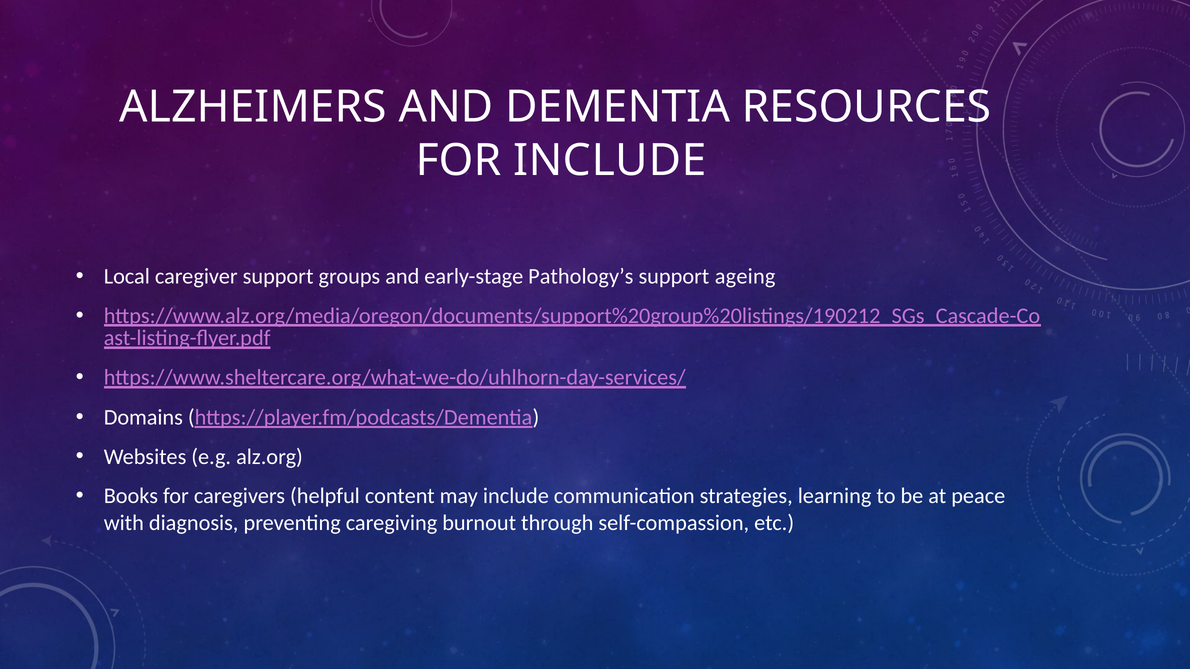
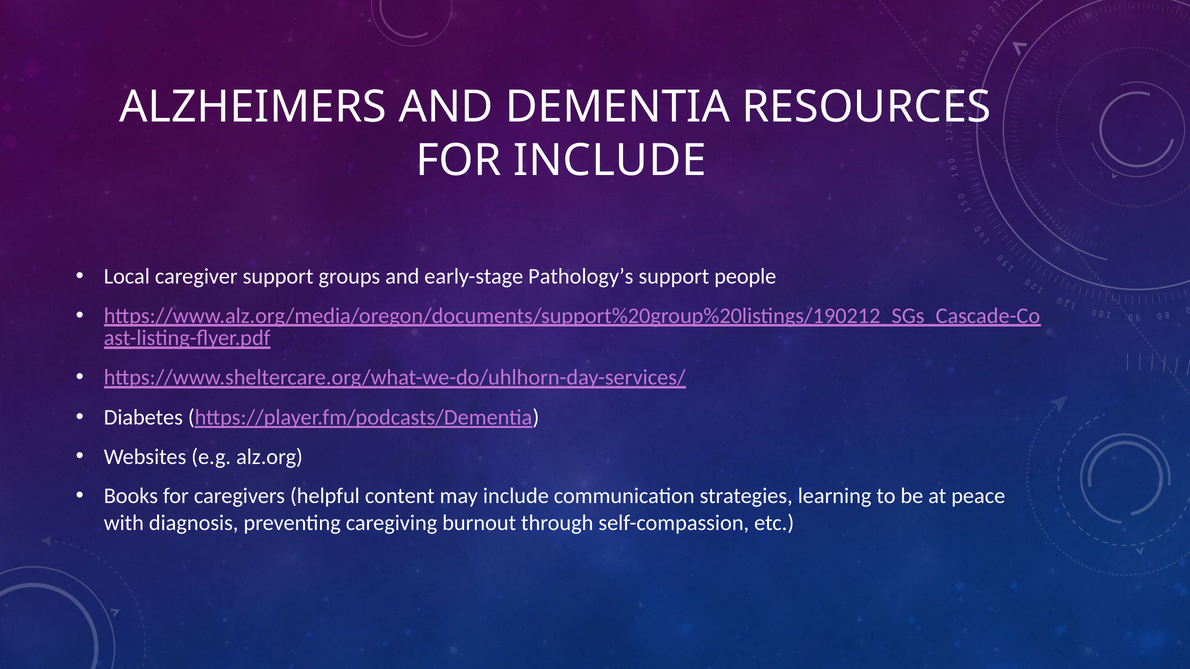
ageing: ageing -> people
Domains: Domains -> Diabetes
